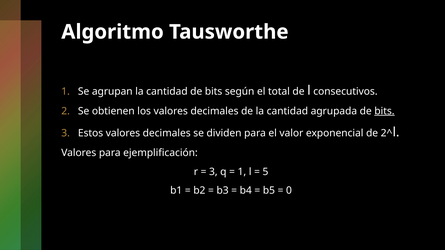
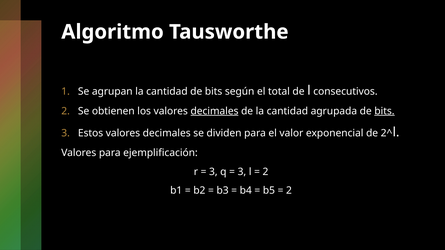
decimales at (215, 111) underline: none -> present
1 at (242, 172): 1 -> 3
5 at (265, 172): 5 -> 2
0 at (289, 191): 0 -> 2
